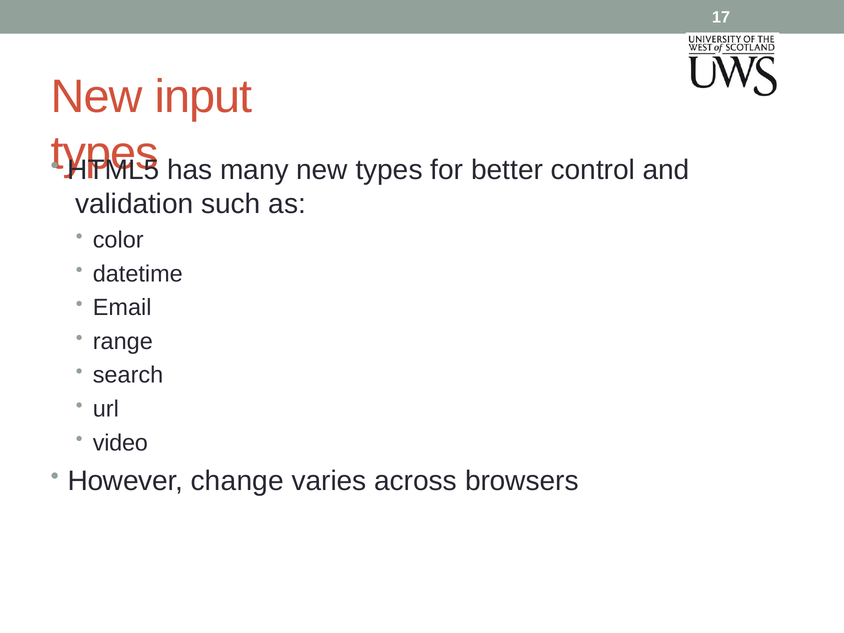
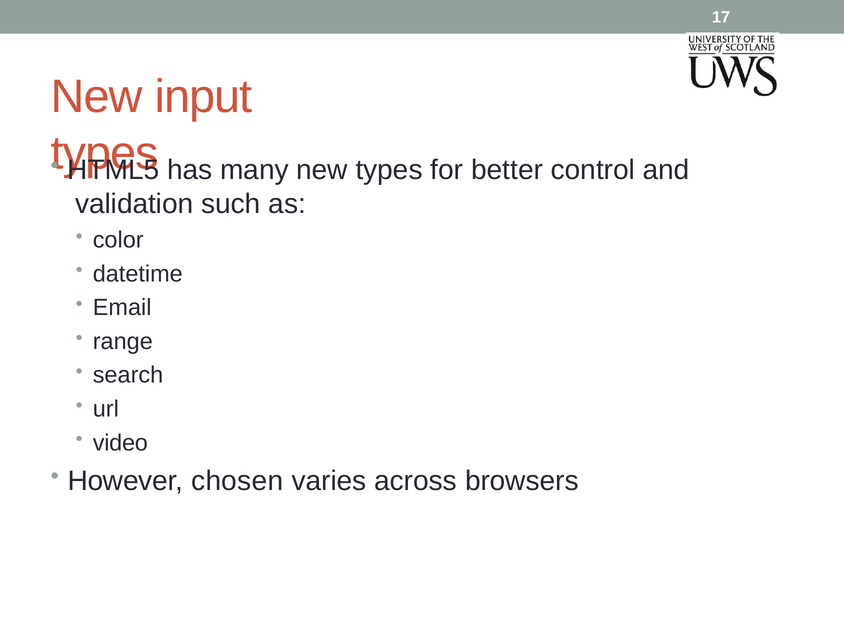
change: change -> chosen
